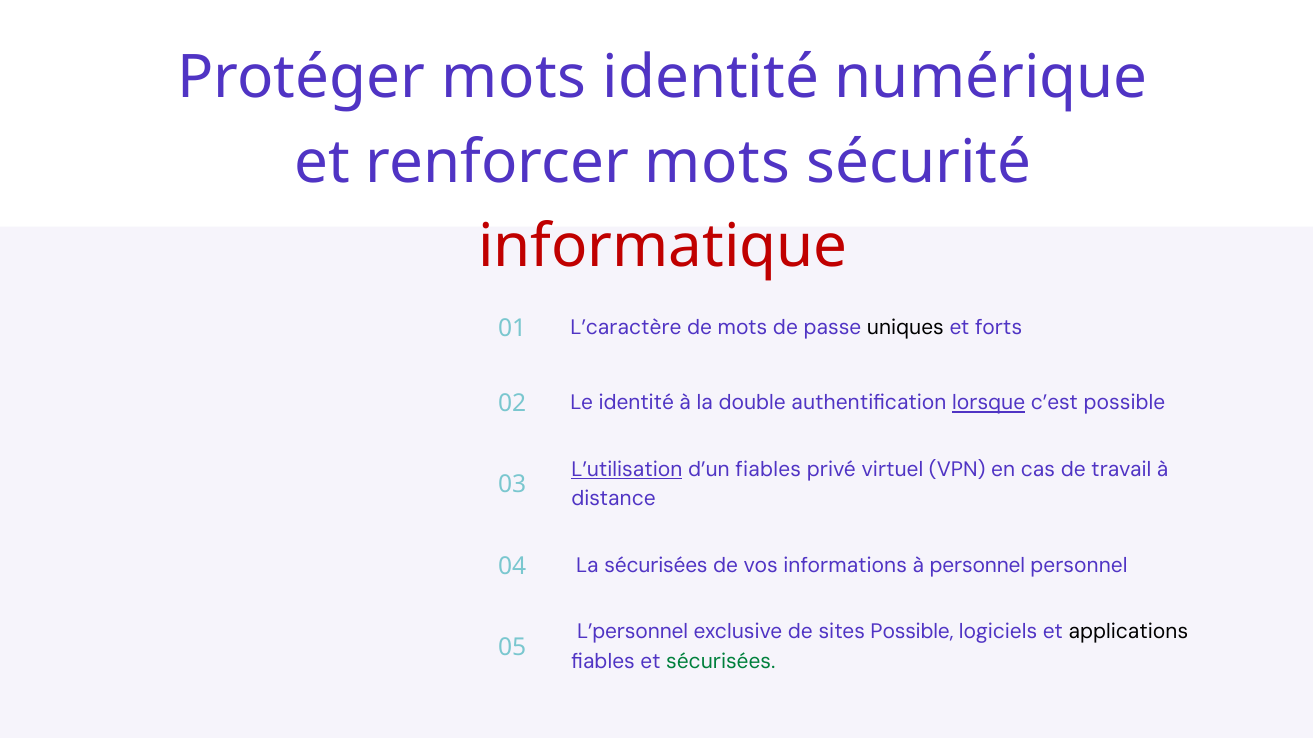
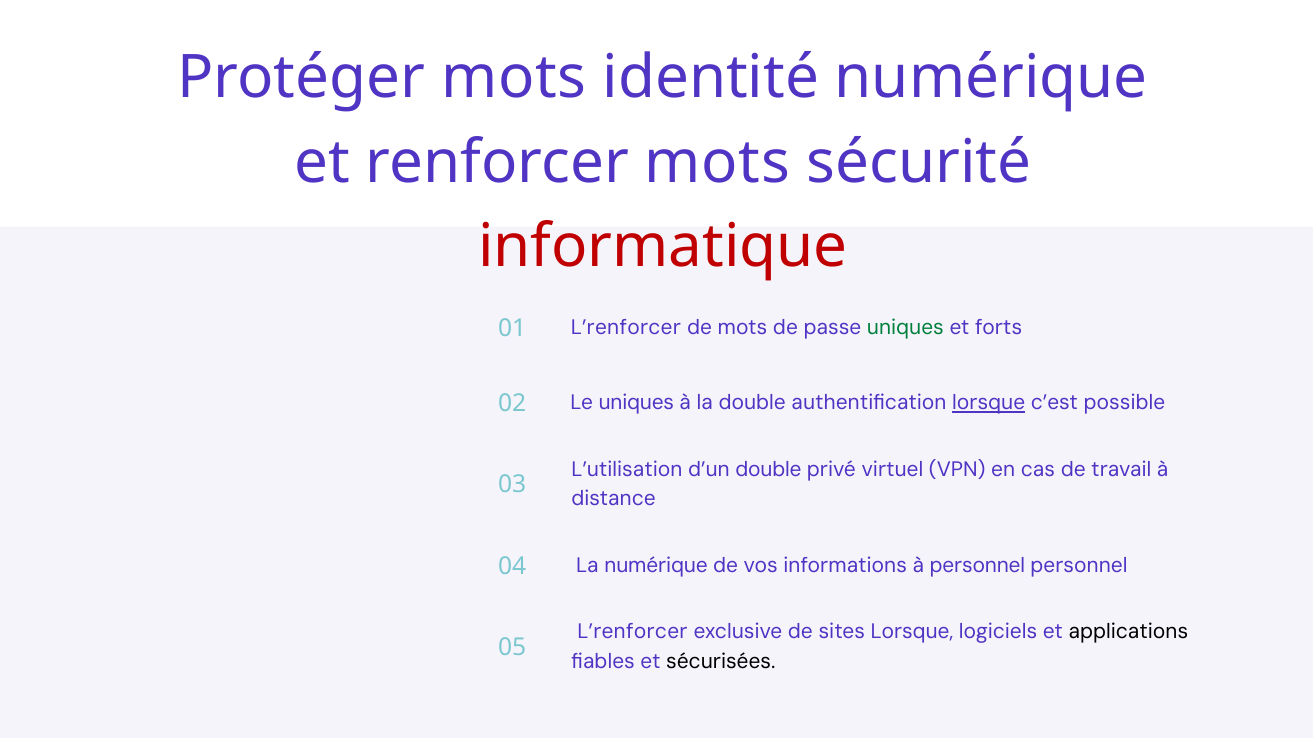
01 L’caractère: L’caractère -> L’renforcer
uniques at (905, 328) colour: black -> green
Le identité: identité -> uniques
L’utilisation underline: present -> none
d’un fiables: fiables -> double
La sécurisées: sécurisées -> numérique
L’personnel at (633, 632): L’personnel -> L’renforcer
sites Possible: Possible -> Lorsque
sécurisées at (721, 662) colour: green -> black
